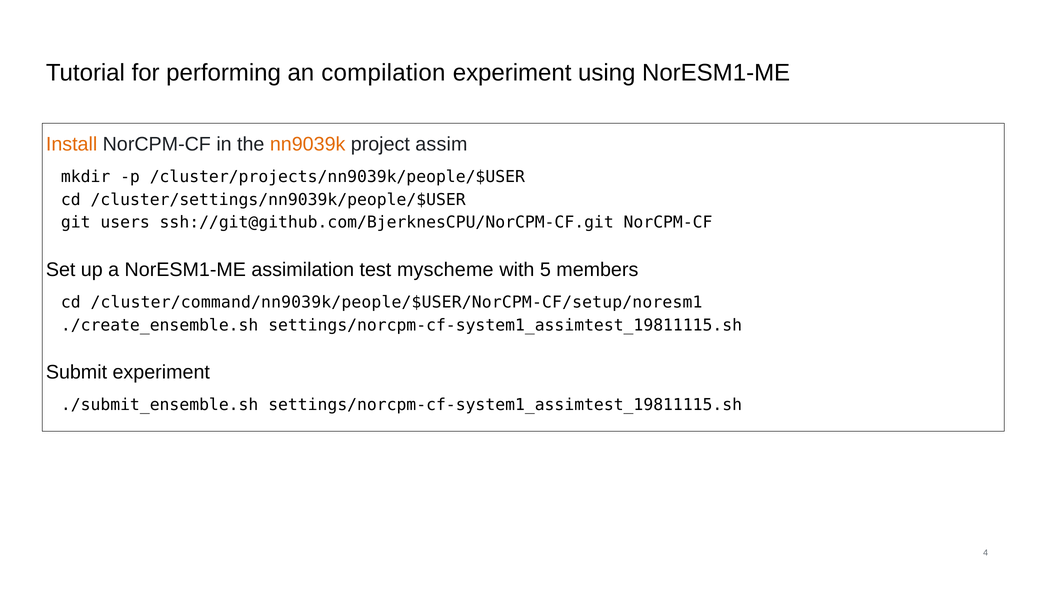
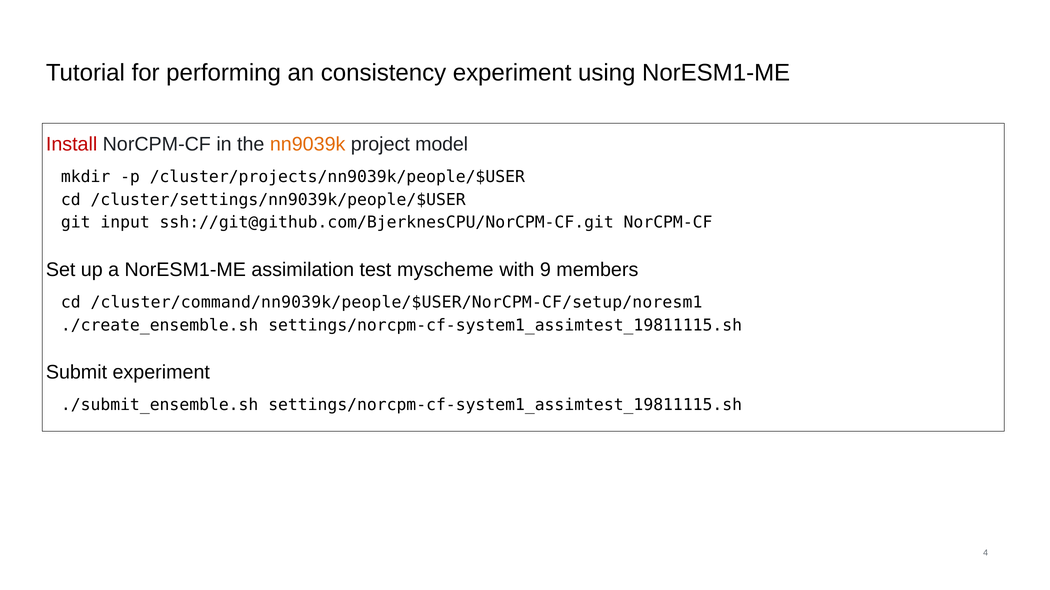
compilation: compilation -> consistency
Install colour: orange -> red
assim: assim -> model
users: users -> input
5: 5 -> 9
